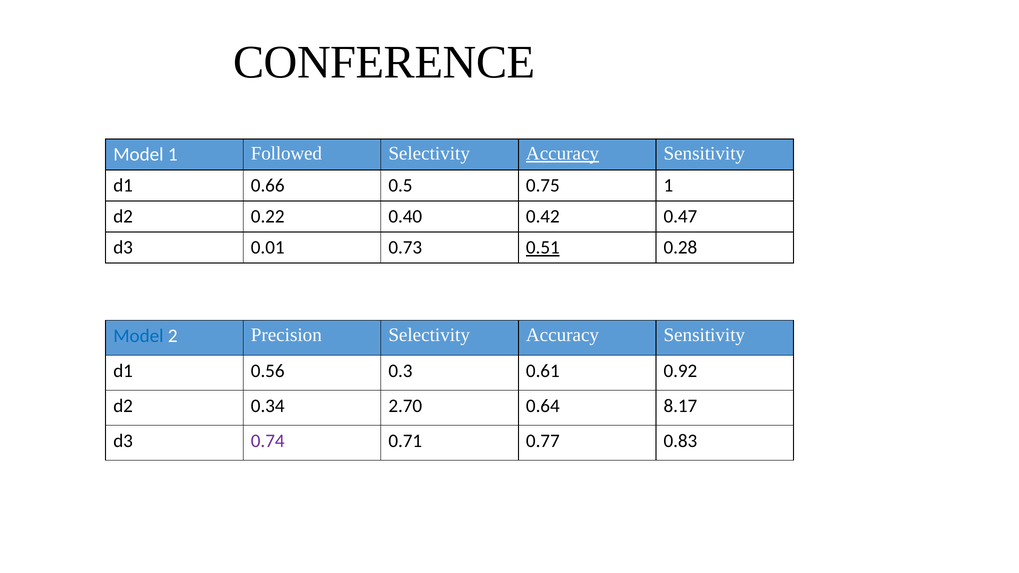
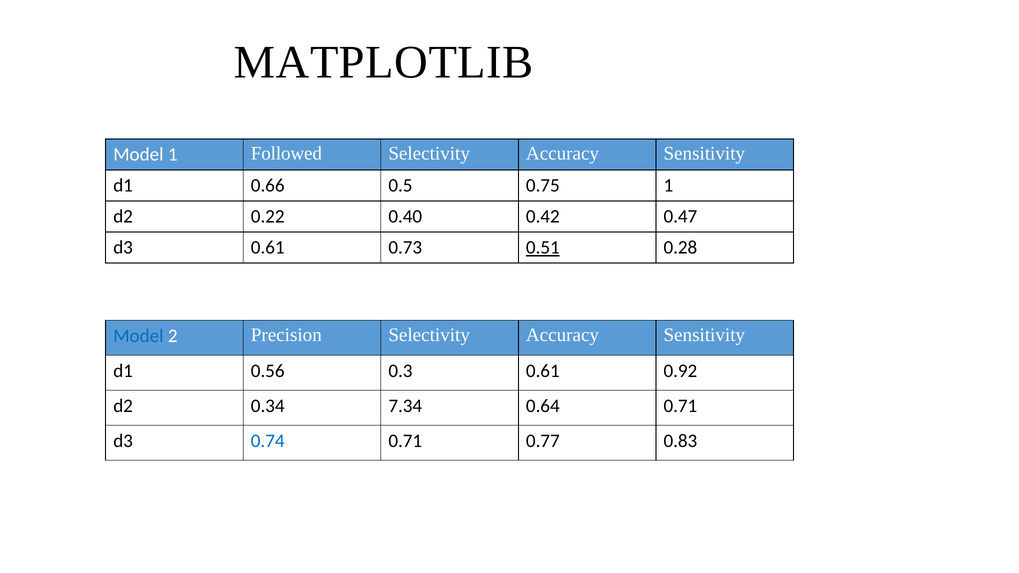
CONFERENCE: CONFERENCE -> MATPLOTLIB
Accuracy at (562, 154) underline: present -> none
d3 0.01: 0.01 -> 0.61
2.70: 2.70 -> 7.34
0.64 8.17: 8.17 -> 0.71
0.74 colour: purple -> blue
